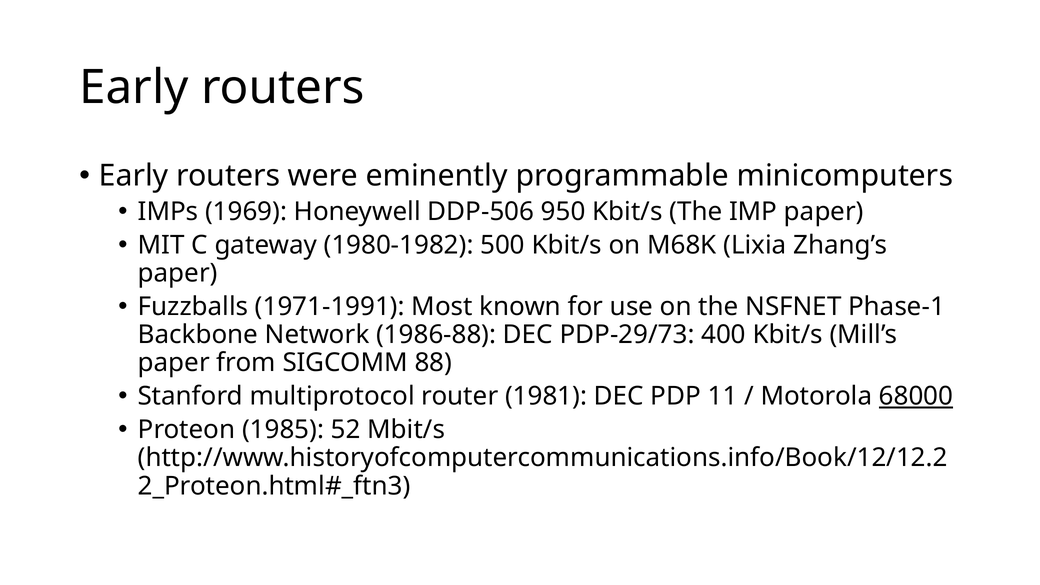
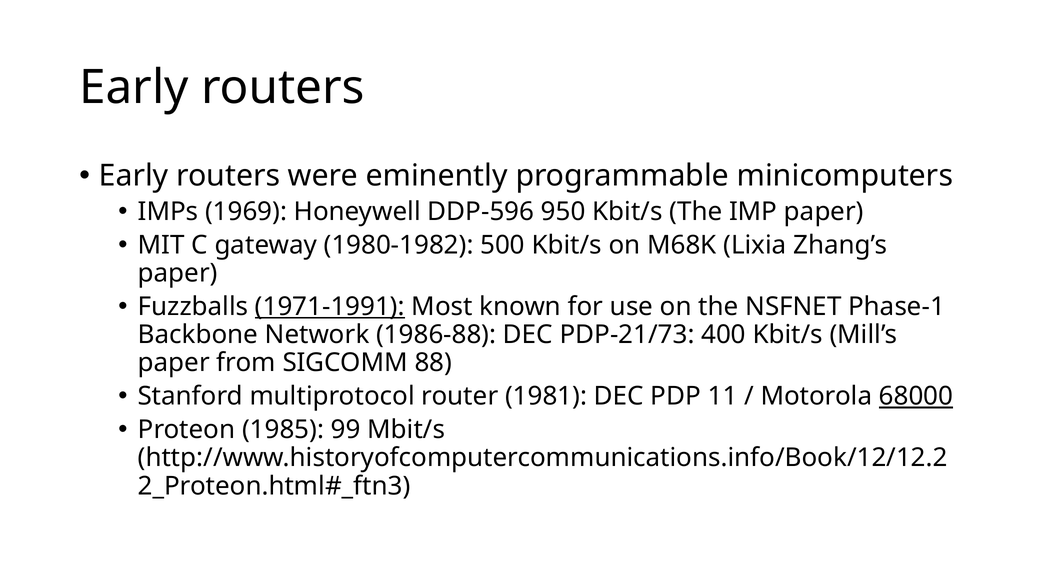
DDP-506: DDP-506 -> DDP-596
1971-1991 underline: none -> present
PDP-29/73: PDP-29/73 -> PDP-21/73
52: 52 -> 99
